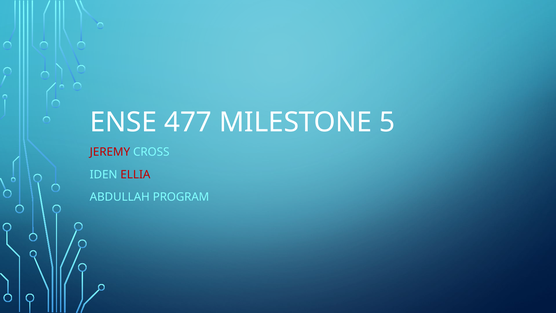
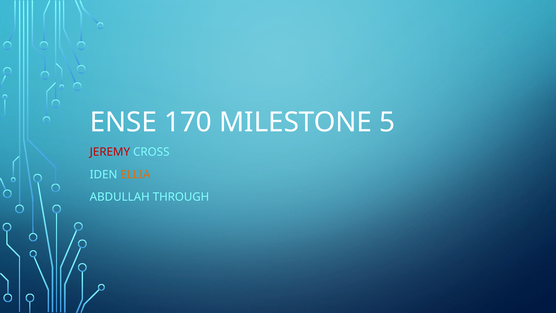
477: 477 -> 170
ELLIA colour: red -> orange
PROGRAM: PROGRAM -> THROUGH
